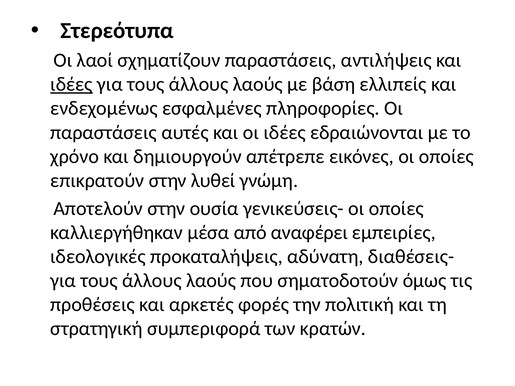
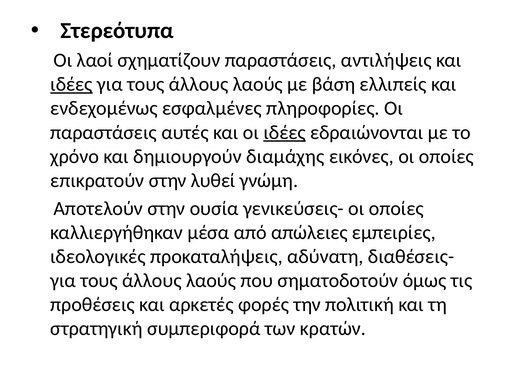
ιδέες at (285, 133) underline: none -> present
απέτρεπε: απέτρεπε -> διαμάχης
αναφέρει: αναφέρει -> απώλειες
